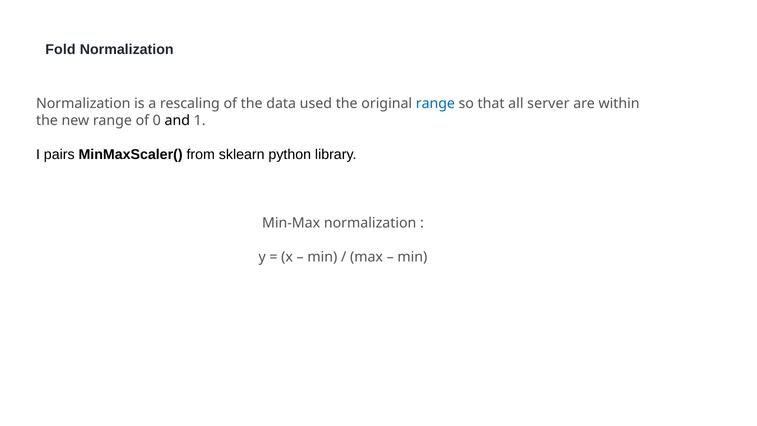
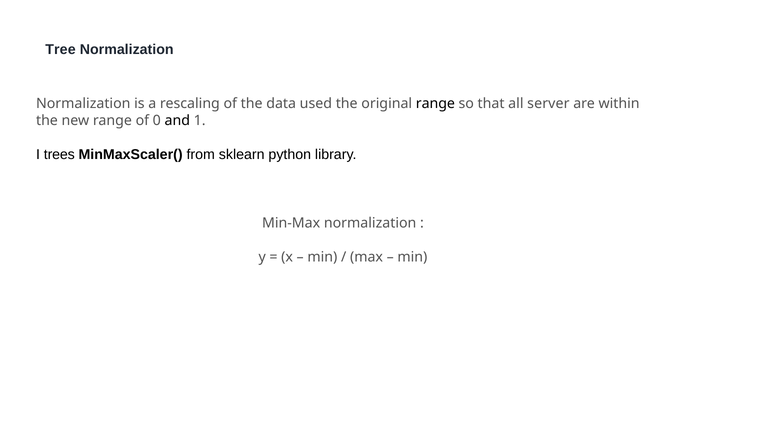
Fold: Fold -> Tree
range at (435, 104) colour: blue -> black
pairs: pairs -> trees
